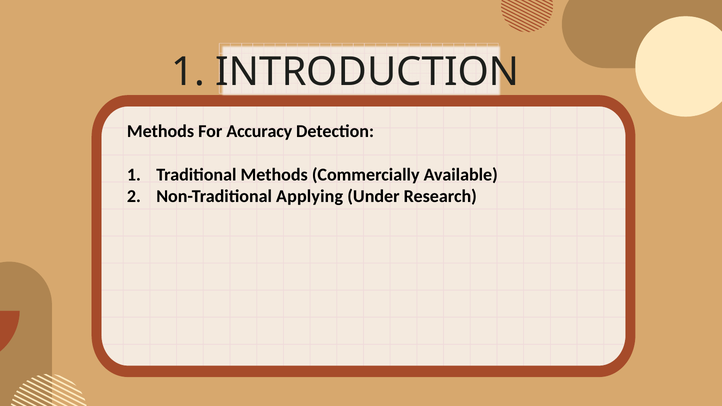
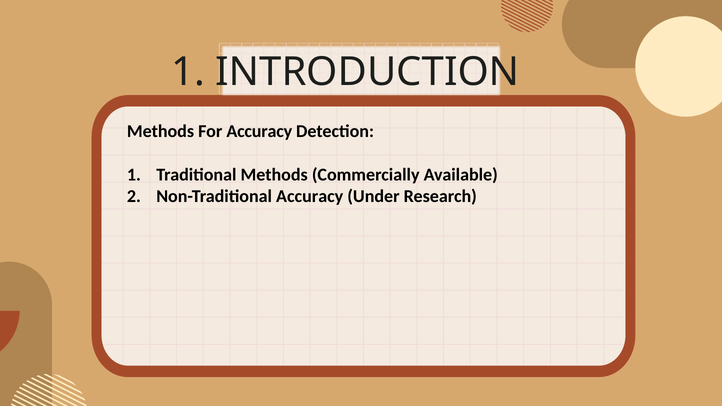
Non-Traditional Applying: Applying -> Accuracy
